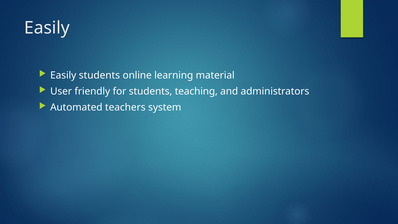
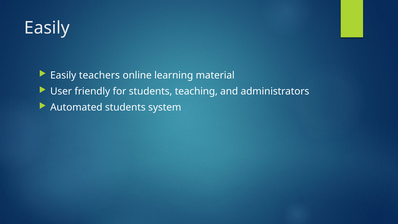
Easily students: students -> teachers
Automated teachers: teachers -> students
